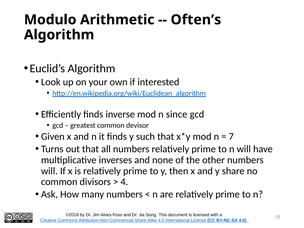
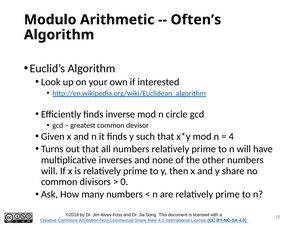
since: since -> circle
7: 7 -> 4
4: 4 -> 0
